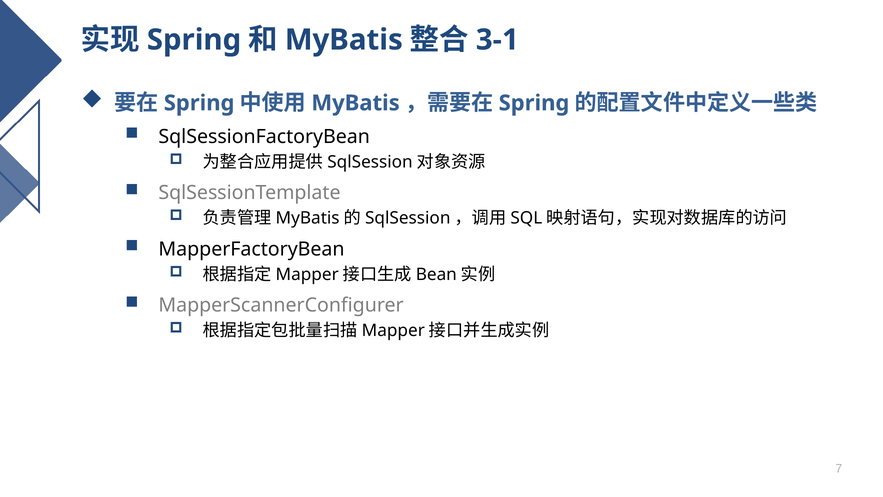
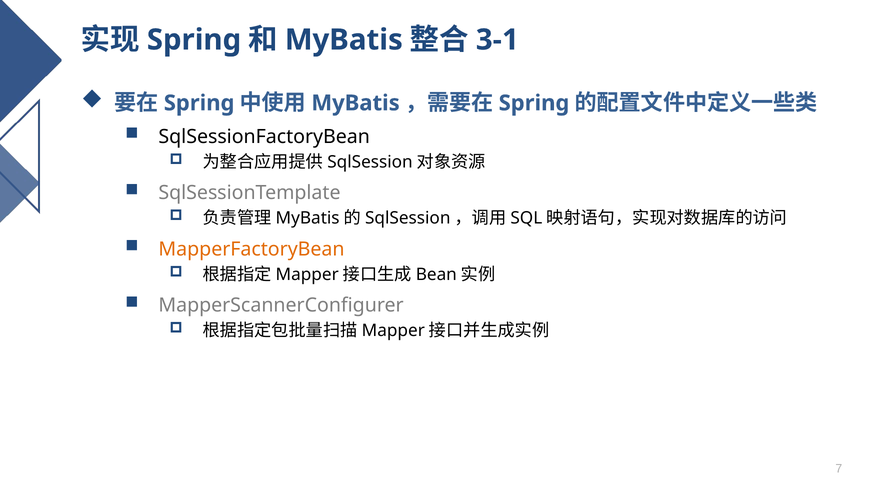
MapperFactoryBean colour: black -> orange
